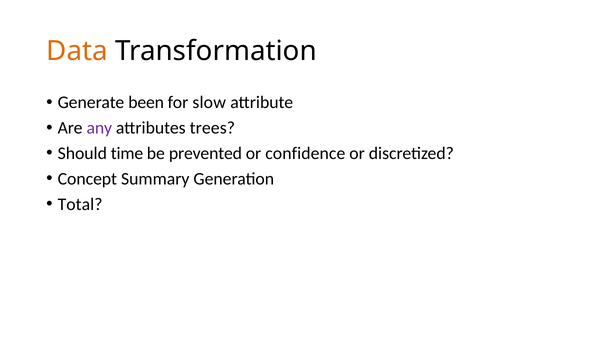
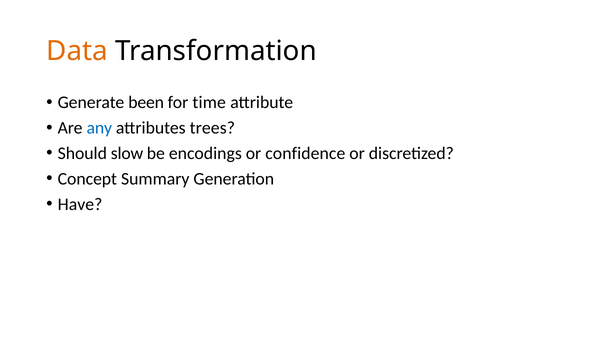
slow: slow -> time
any colour: purple -> blue
time: time -> slow
prevented: prevented -> encodings
Total: Total -> Have
